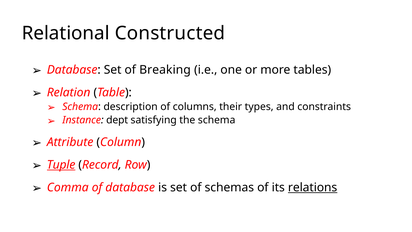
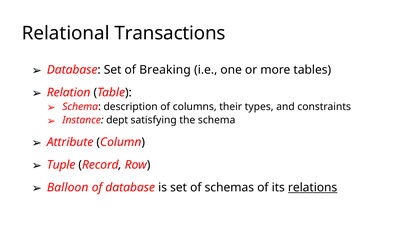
Constructed: Constructed -> Transactions
Tuple underline: present -> none
Comma: Comma -> Balloon
